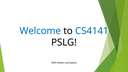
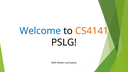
CS4141 colour: blue -> orange
